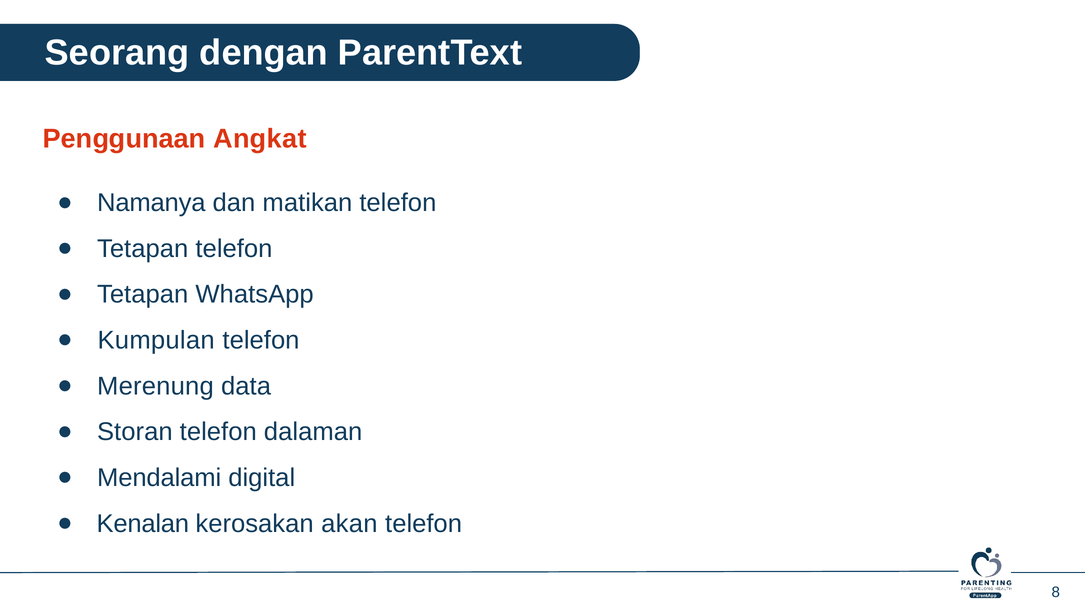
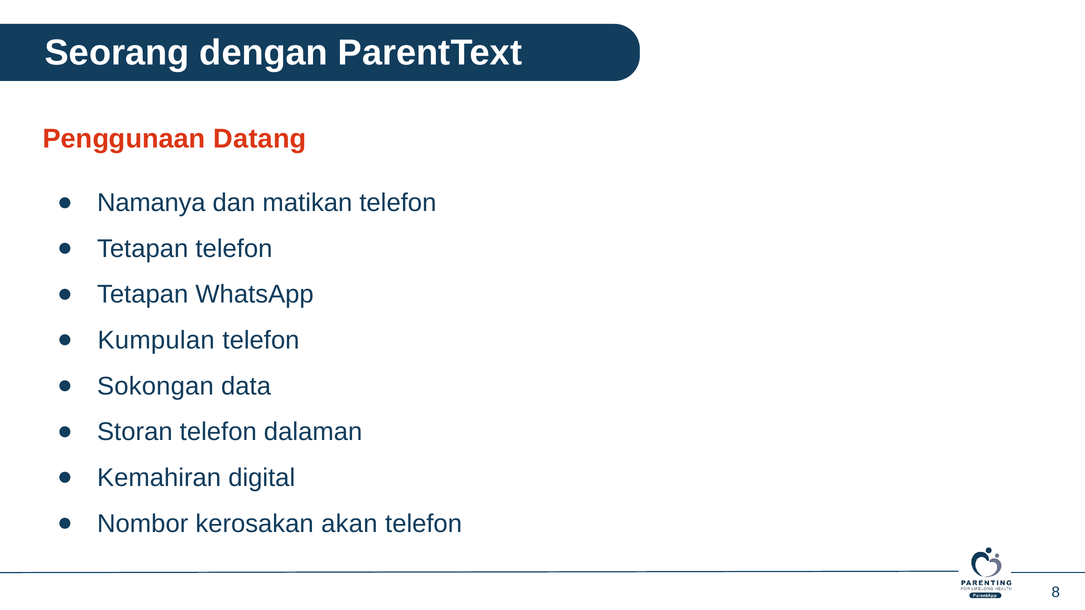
Angkat: Angkat -> Datang
Merenung: Merenung -> Sokongan
Mendalami: Mendalami -> Kemahiran
Kenalan: Kenalan -> Nombor
